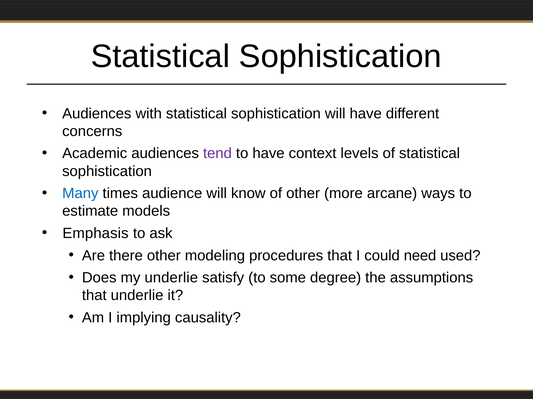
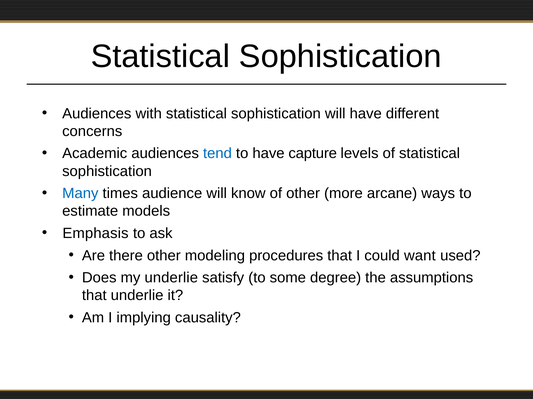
tend colour: purple -> blue
context: context -> capture
need: need -> want
